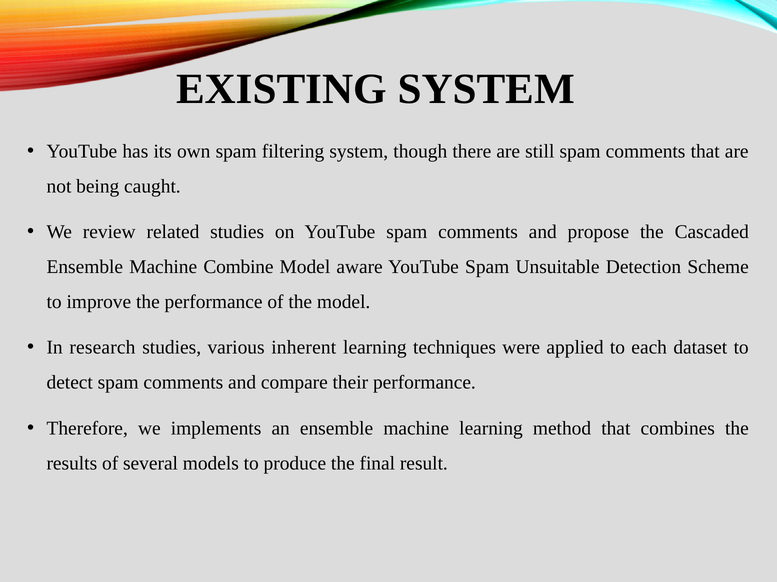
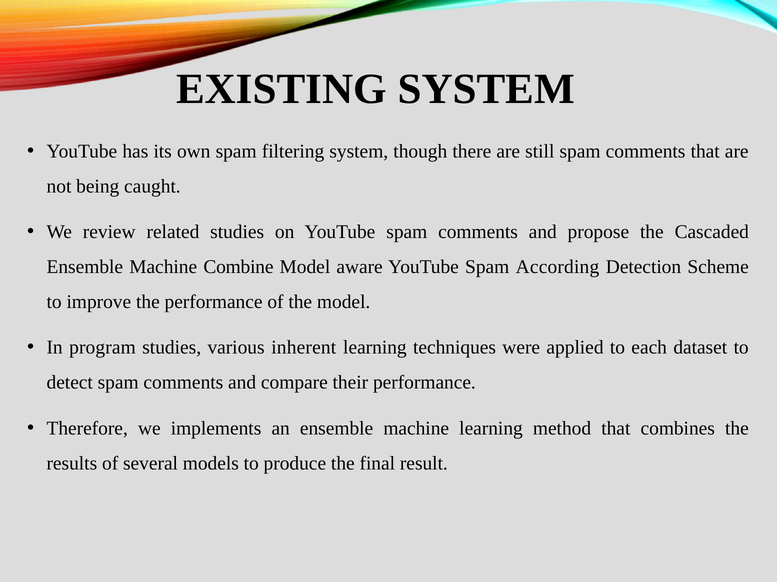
Unsuitable: Unsuitable -> According
research: research -> program
